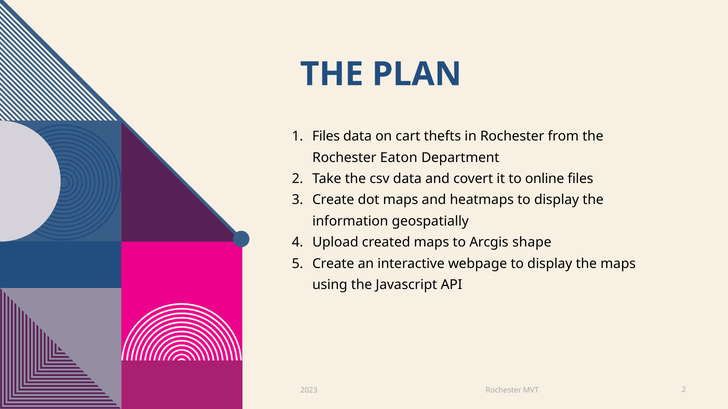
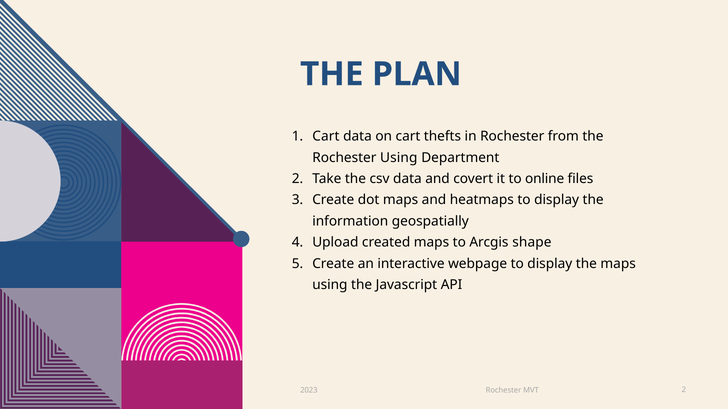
Files at (326, 137): Files -> Cart
Rochester Eaton: Eaton -> Using
